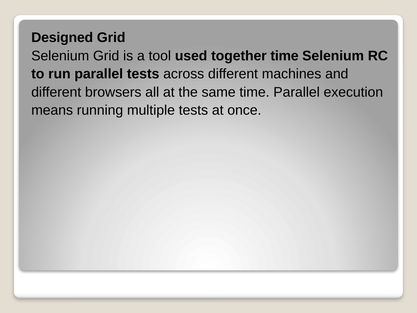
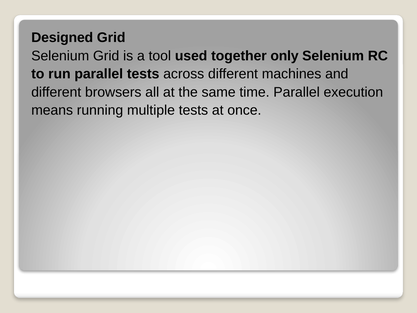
together time: time -> only
